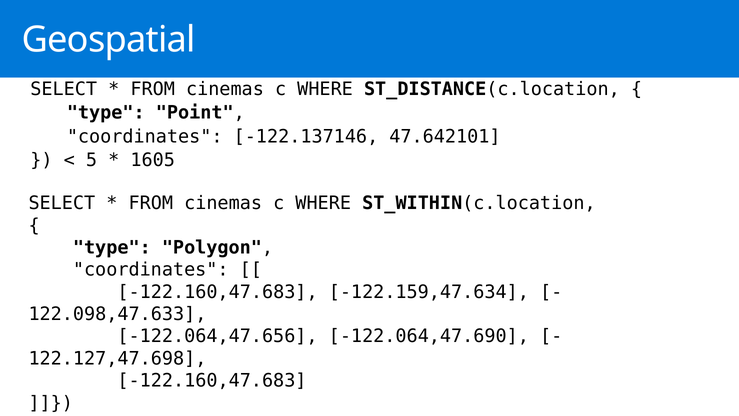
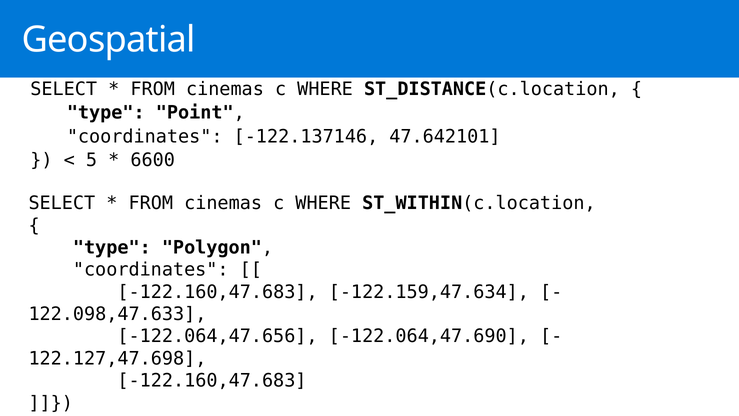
1605: 1605 -> 6600
